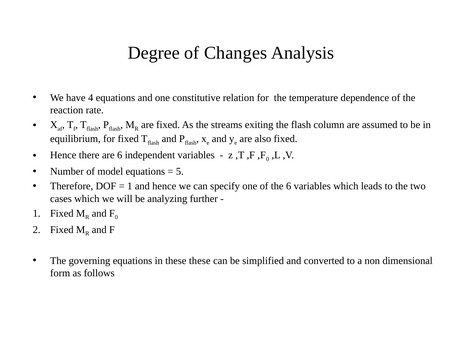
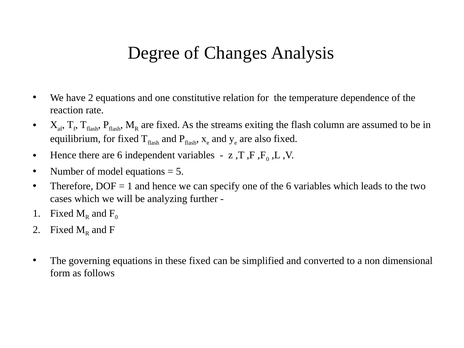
have 4: 4 -> 2
these these: these -> fixed
